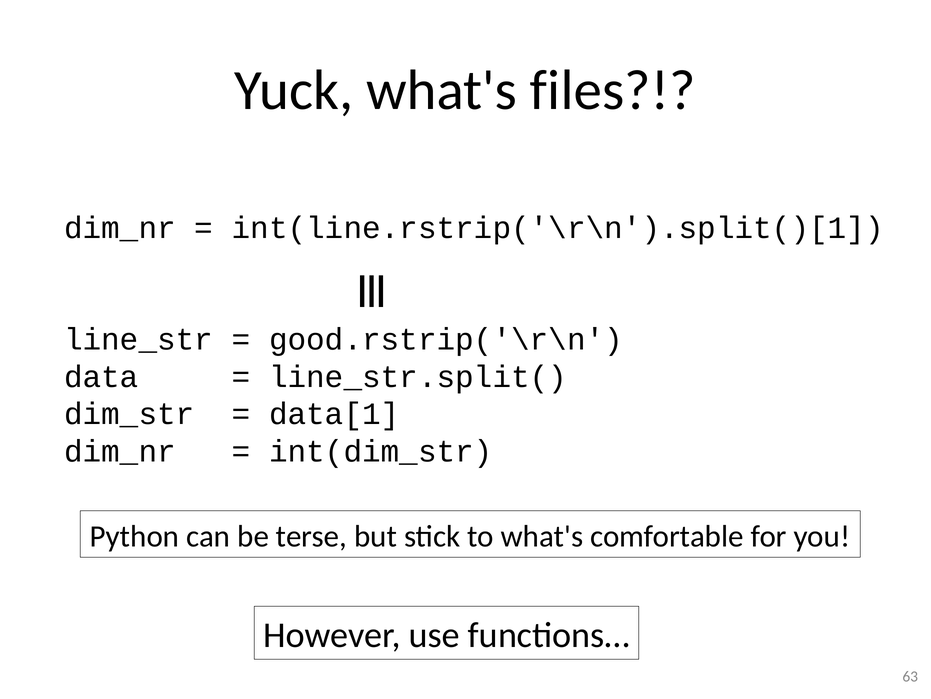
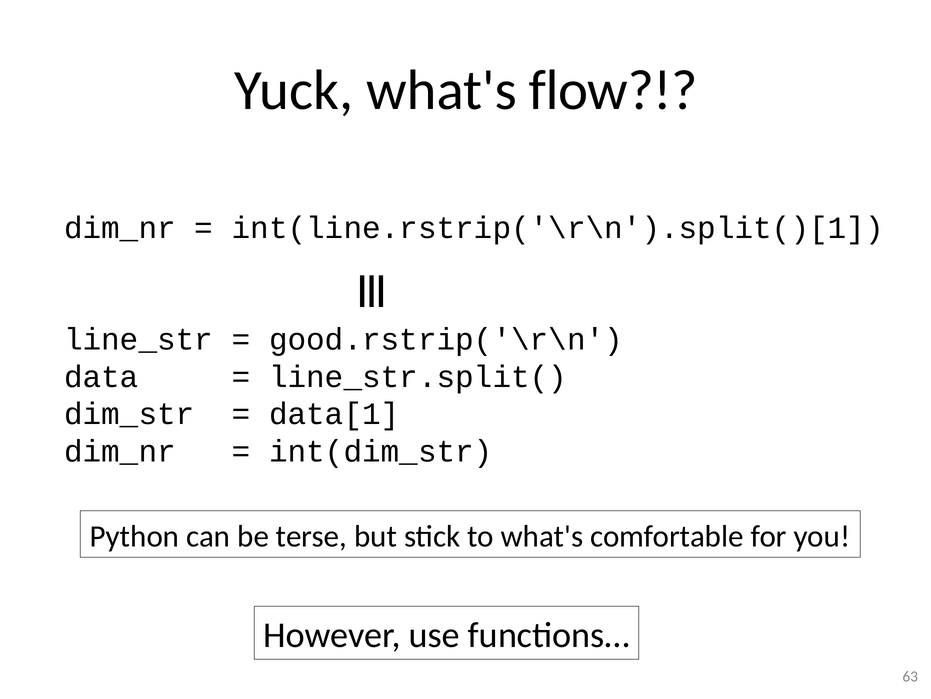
files: files -> flow
